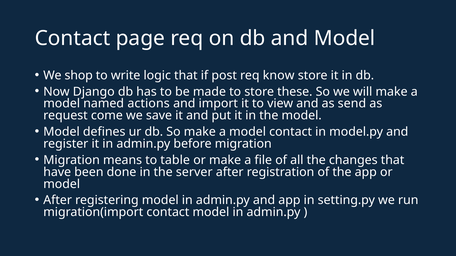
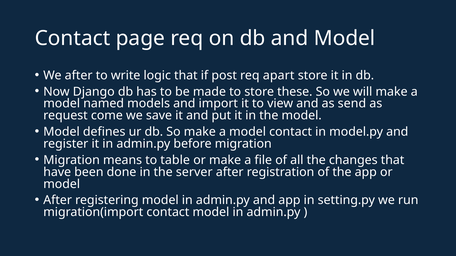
We shop: shop -> after
know: know -> apart
actions: actions -> models
